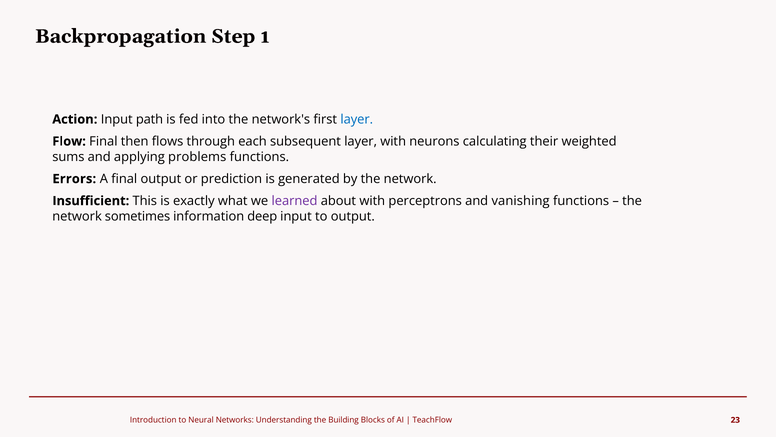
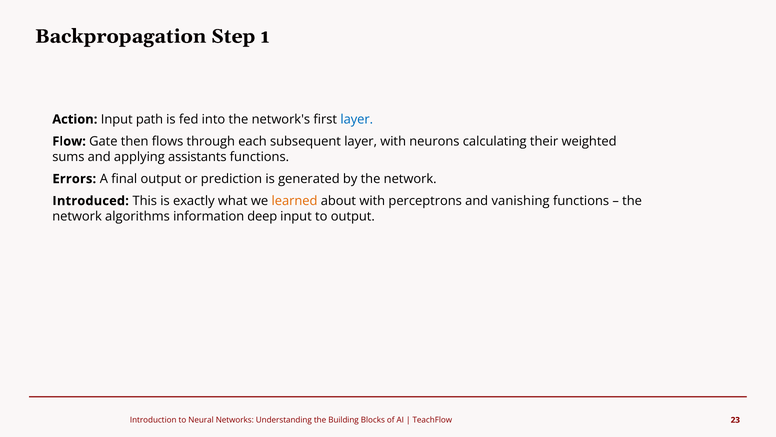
Flow Final: Final -> Gate
problems: problems -> assistants
Insufficient: Insufficient -> Introduced
learned colour: purple -> orange
sometimes: sometimes -> algorithms
